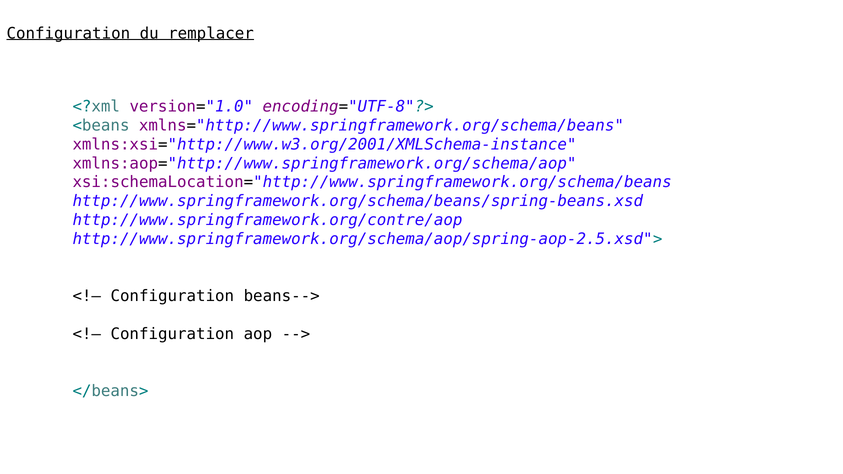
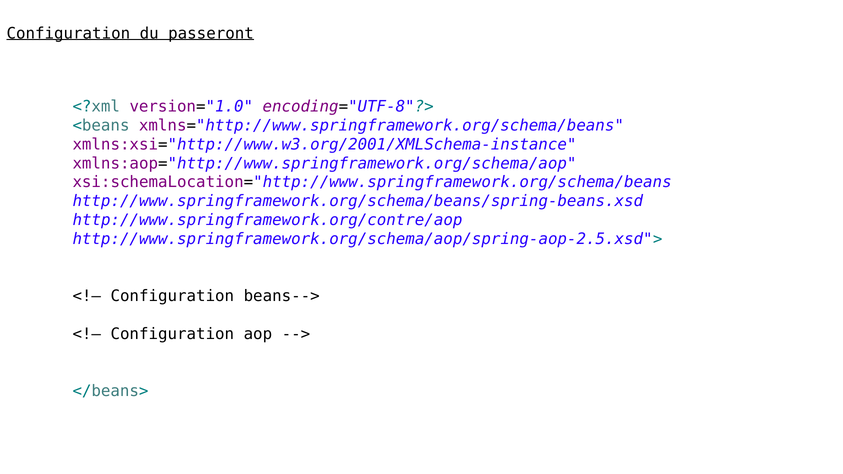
remplacer: remplacer -> passeront
